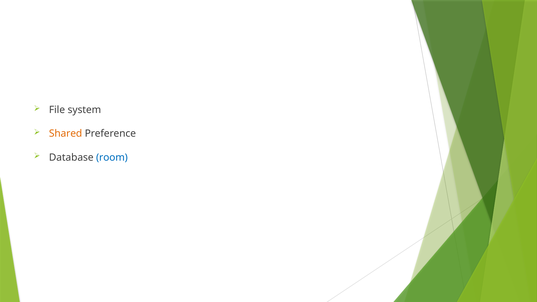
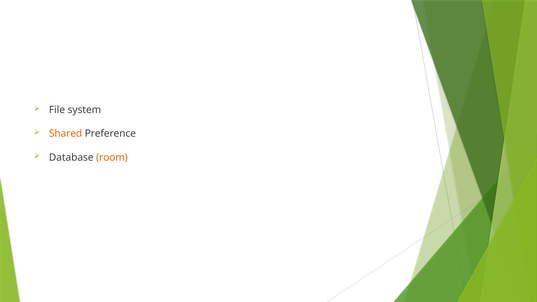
room colour: blue -> orange
